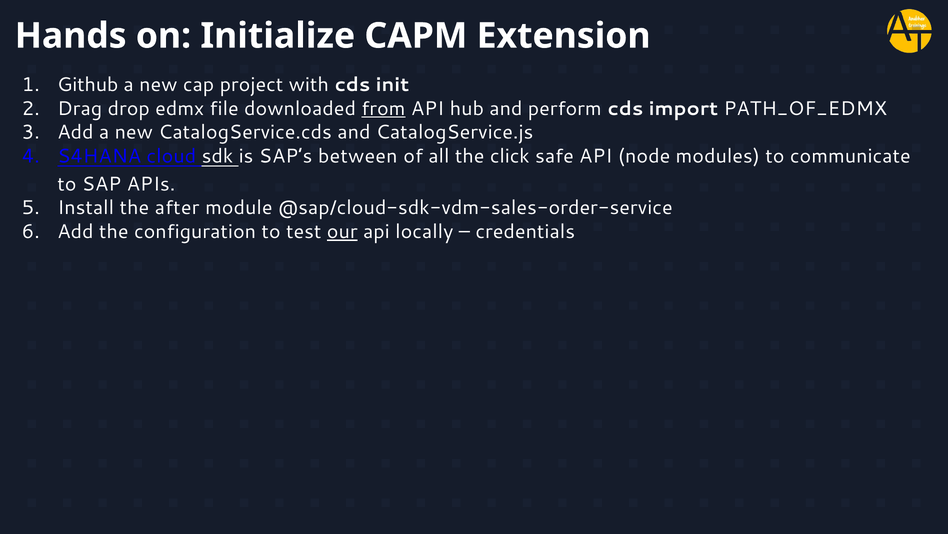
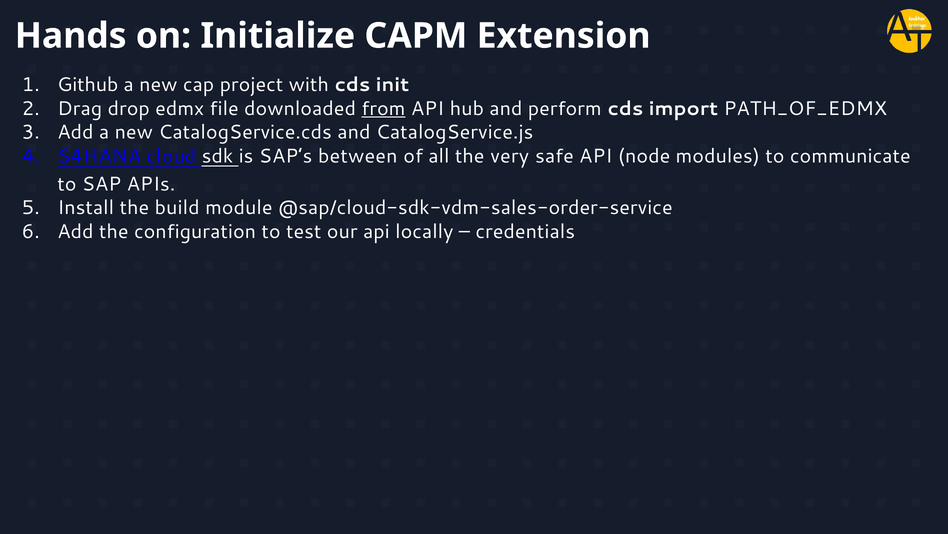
click: click -> very
after: after -> build
our underline: present -> none
